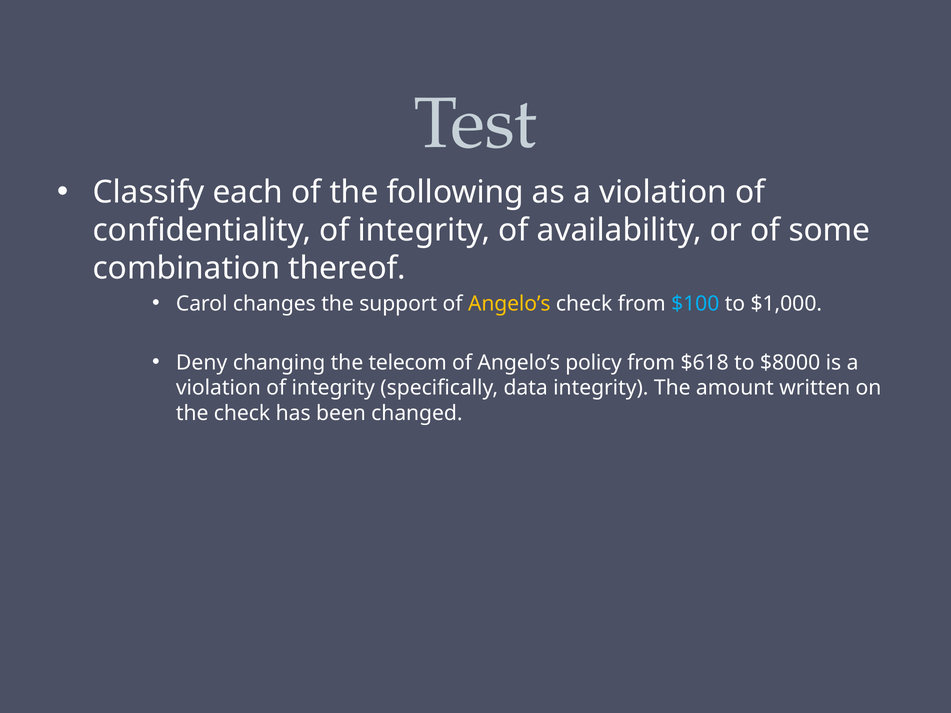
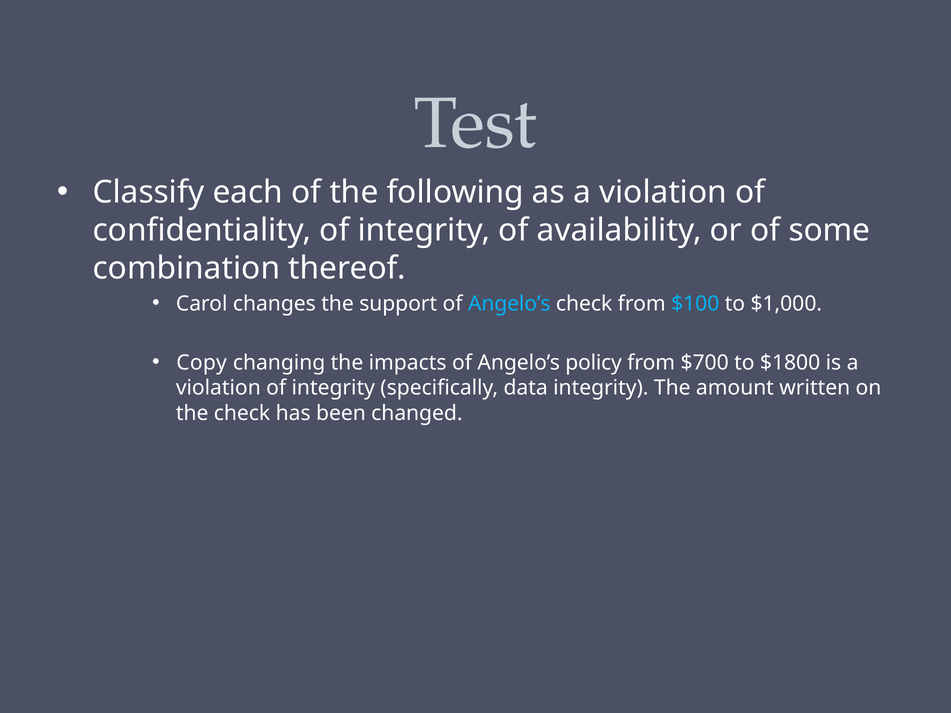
Angelo’s at (509, 304) colour: yellow -> light blue
Deny: Deny -> Copy
telecom: telecom -> impacts
$618: $618 -> $700
$8000: $8000 -> $1800
